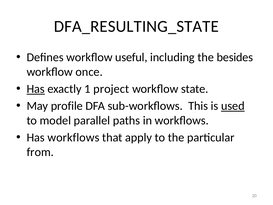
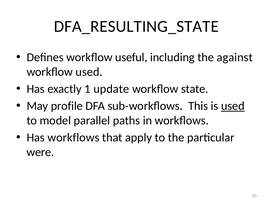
besides: besides -> against
workflow once: once -> used
Has at (36, 89) underline: present -> none
project: project -> update
from: from -> were
